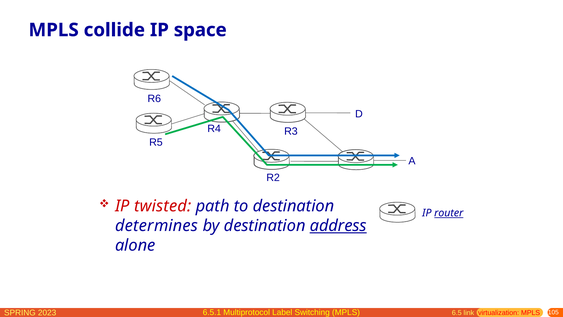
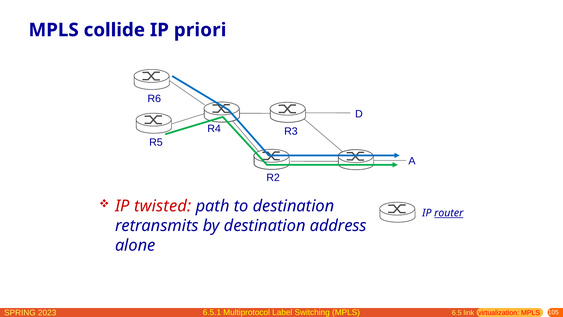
space: space -> priori
determines: determines -> retransmits
address underline: present -> none
